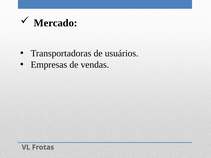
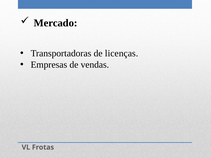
usuários: usuários -> licenças
